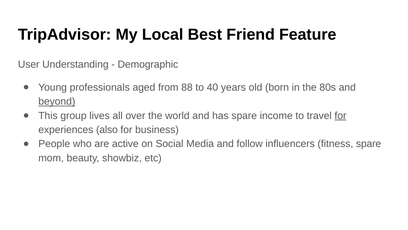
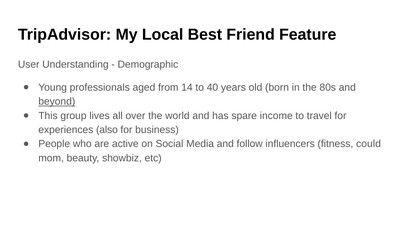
88: 88 -> 14
for at (340, 115) underline: present -> none
fitness spare: spare -> could
